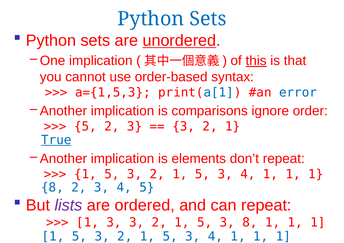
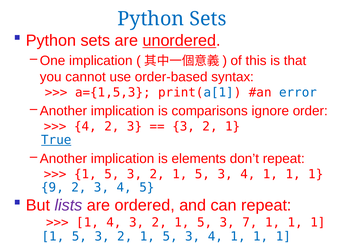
this underline: present -> none
5 at (85, 126): 5 -> 4
8 at (52, 187): 8 -> 9
1 3: 3 -> 4
3 8: 8 -> 7
